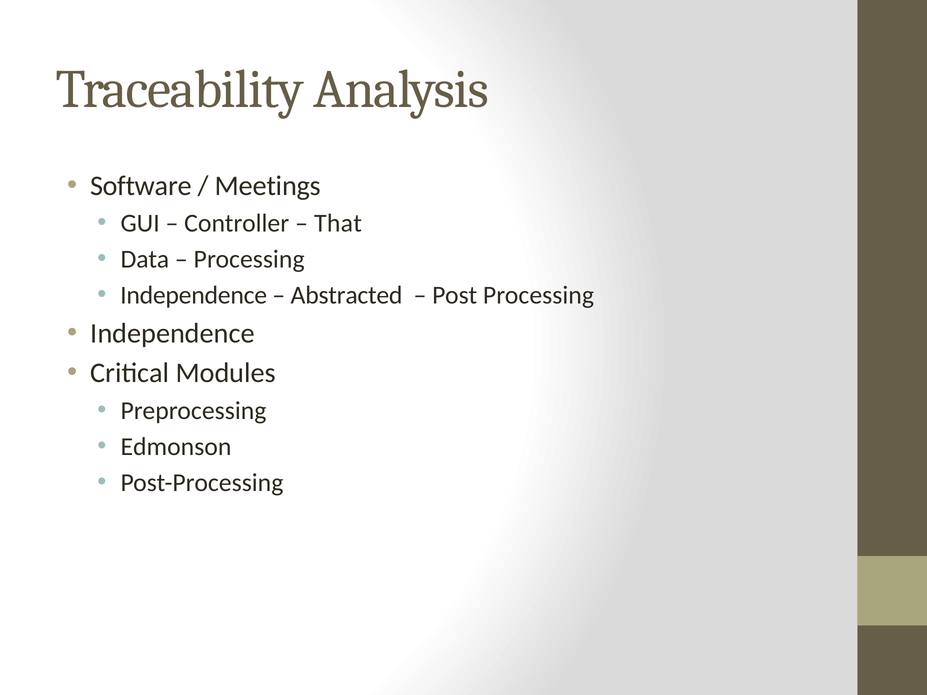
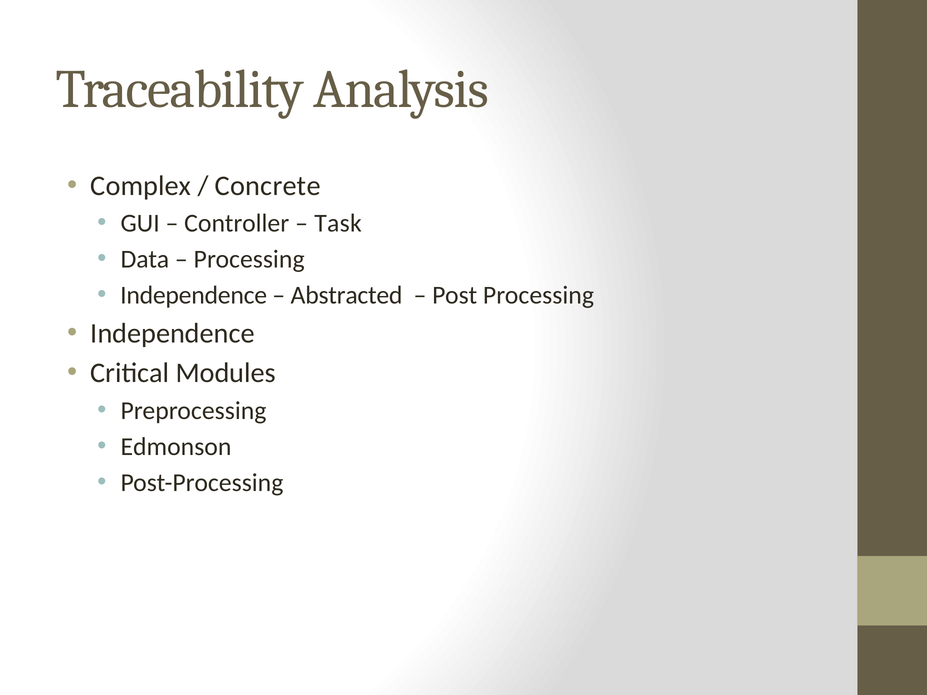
Software: Software -> Complex
Meetings: Meetings -> Concrete
That: That -> Task
